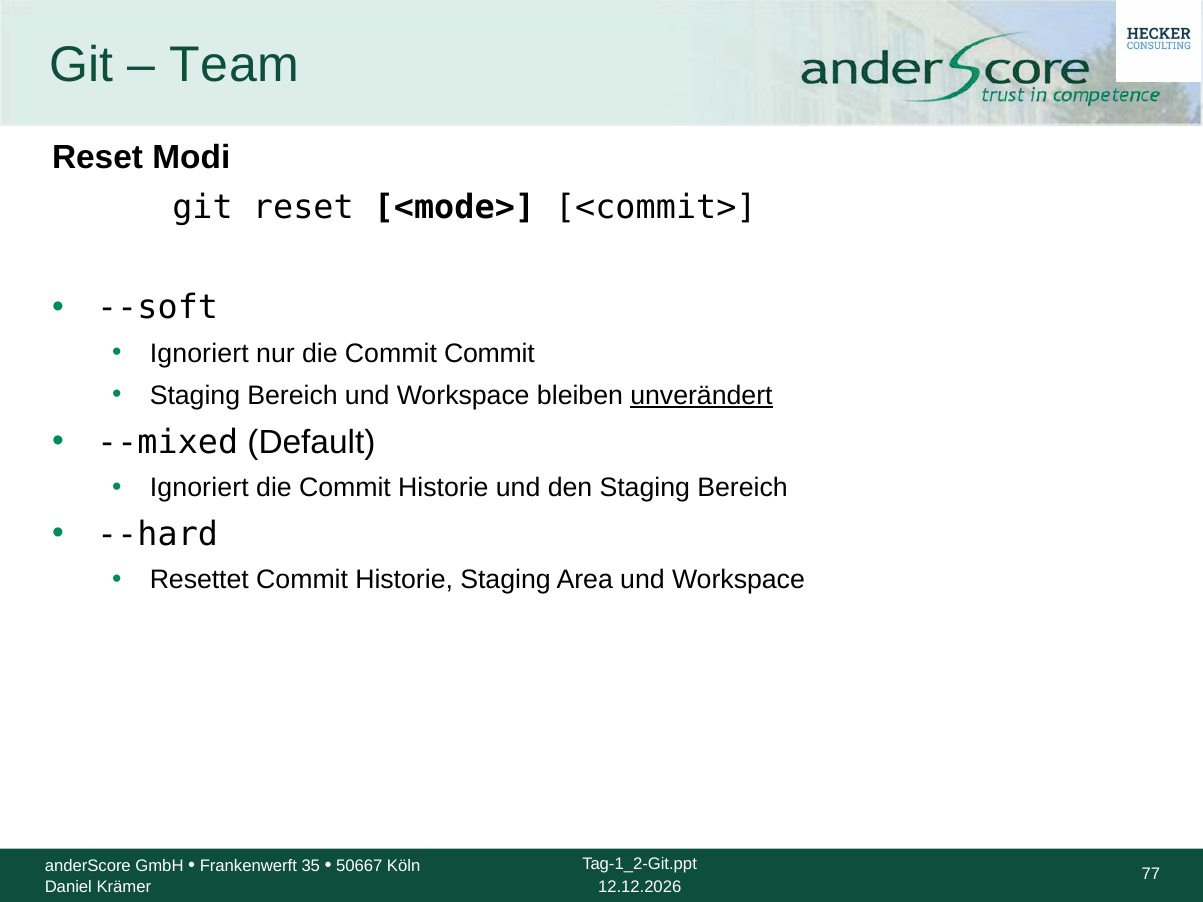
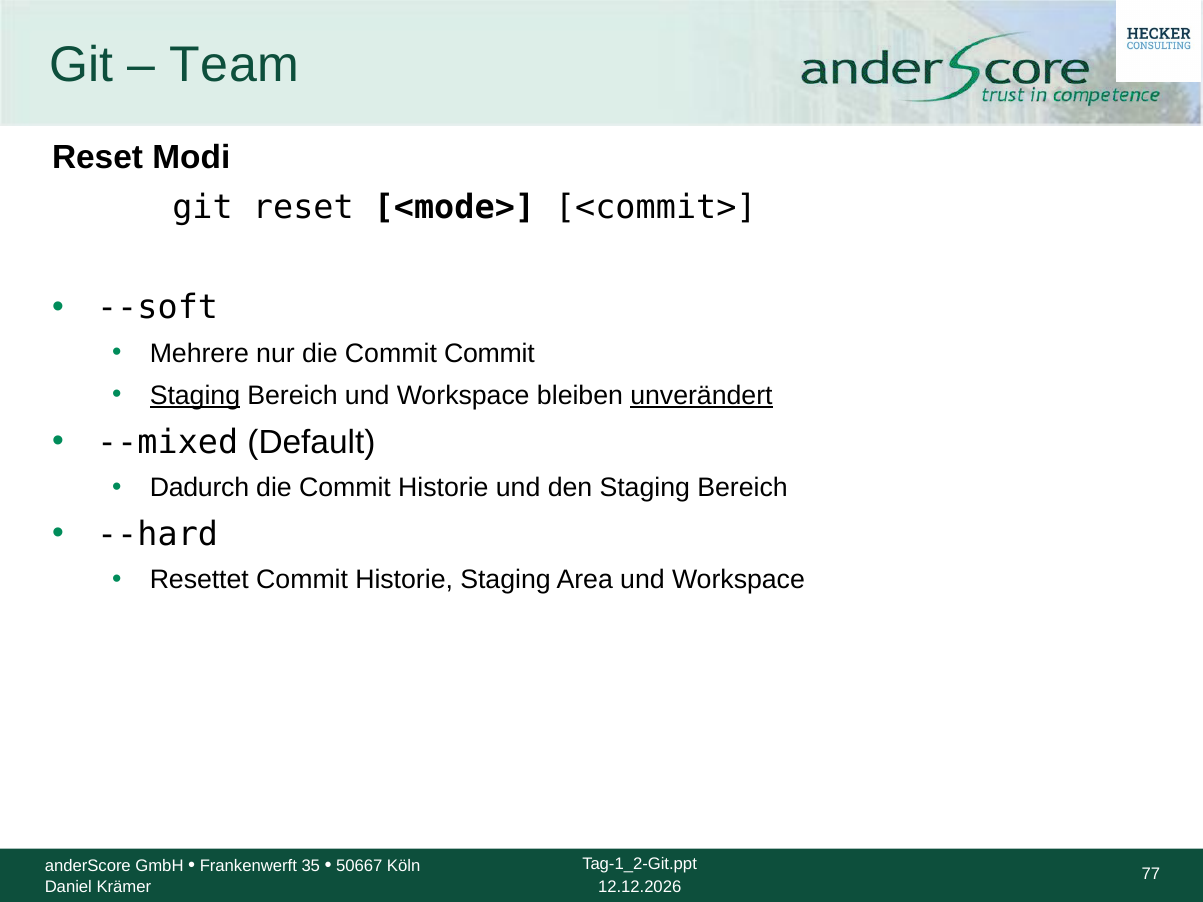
Ignoriert at (199, 354): Ignoriert -> Mehrere
Staging at (195, 396) underline: none -> present
Ignoriert at (199, 488): Ignoriert -> Dadurch
